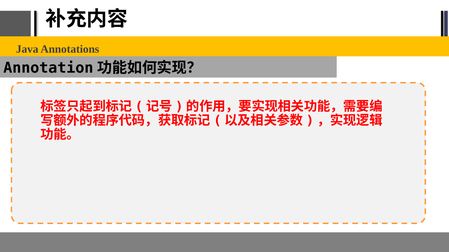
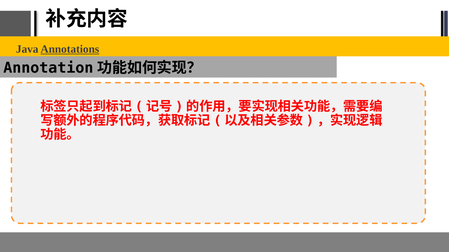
Annotations underline: none -> present
